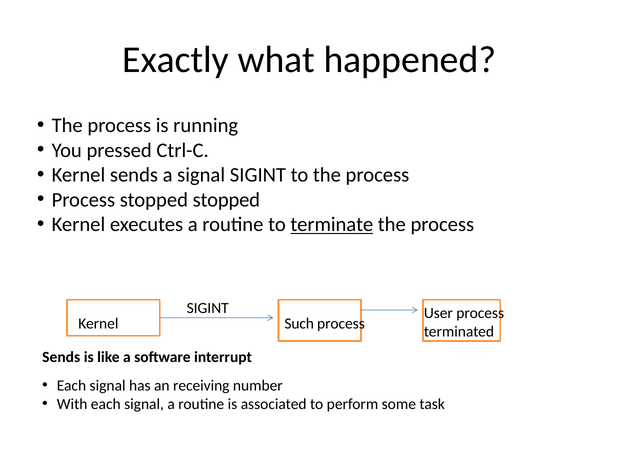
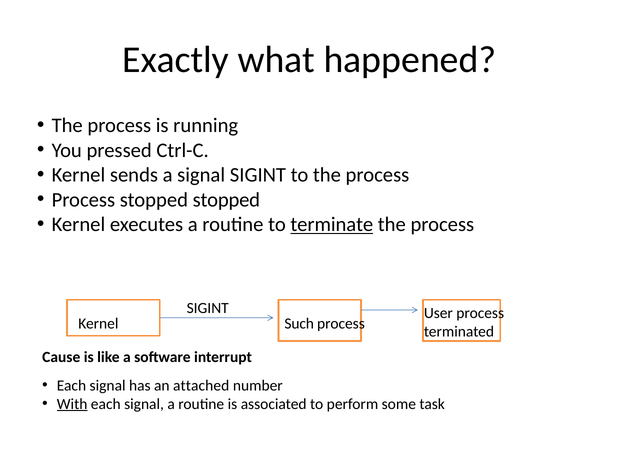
Sends at (61, 356): Sends -> Cause
receiving: receiving -> attached
With underline: none -> present
